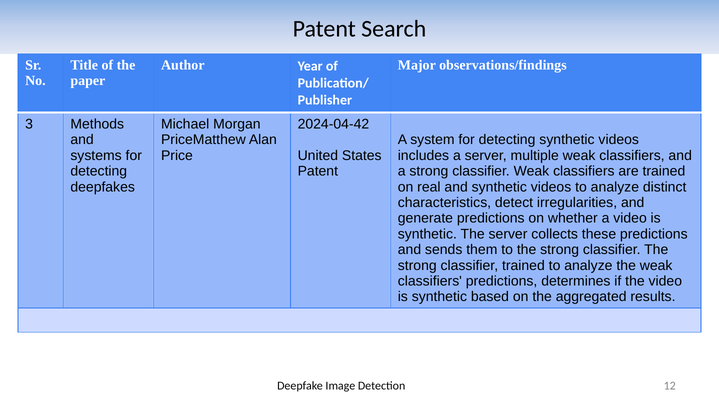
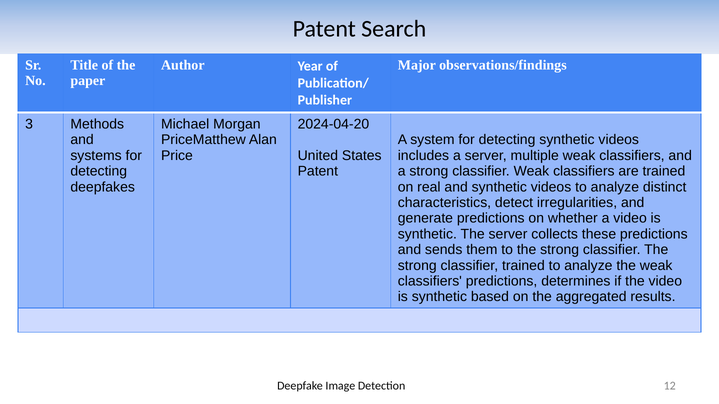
2024-04-42: 2024-04-42 -> 2024-04-20
